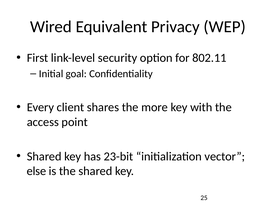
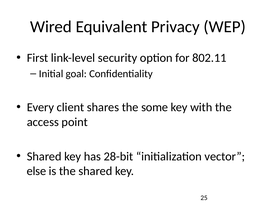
more: more -> some
23-bit: 23-bit -> 28-bit
